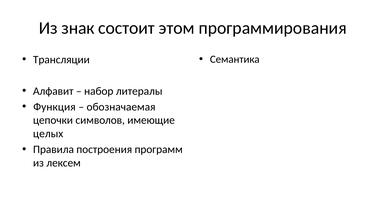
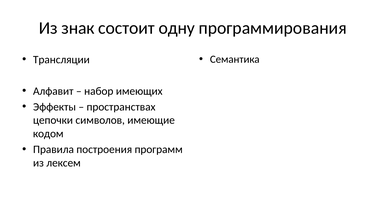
этом: этом -> одну
литералы: литералы -> имеющих
Функция: Функция -> Эффекты
обозначаемая: обозначаемая -> пространствах
целых: целых -> кодом
